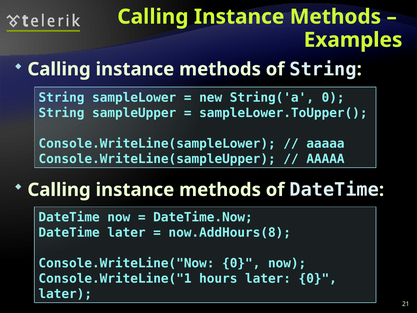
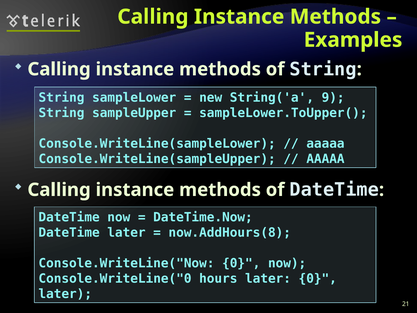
String('a 0: 0 -> 9
Console.WriteLine("1: Console.WriteLine("1 -> Console.WriteLine("0
